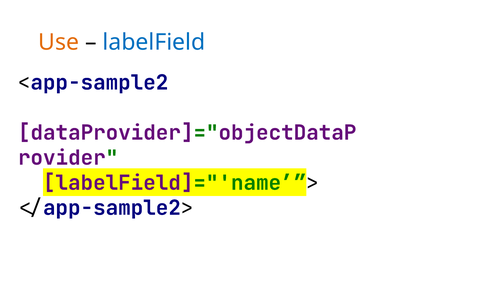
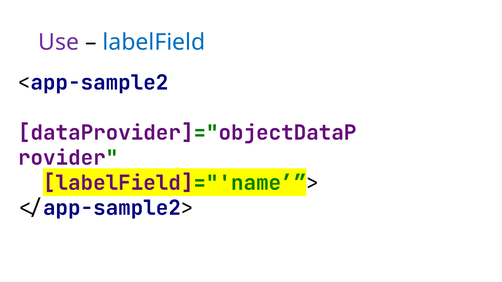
Use colour: orange -> purple
